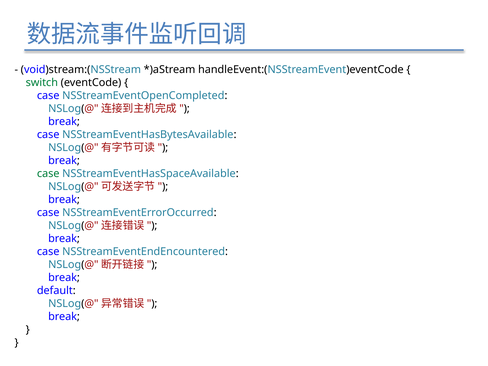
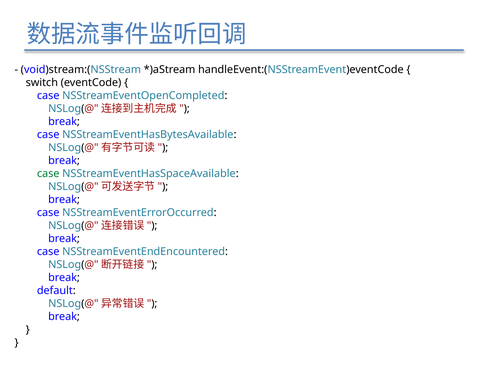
switch colour: green -> black
